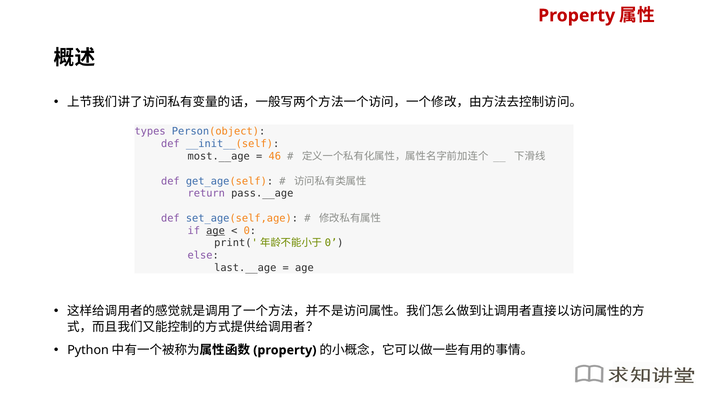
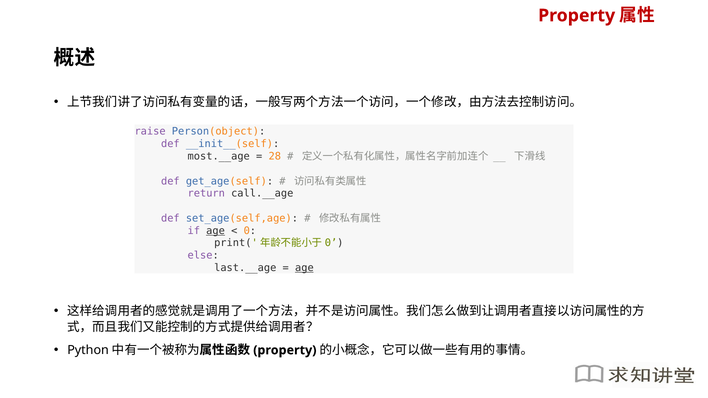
types: types -> raise
46: 46 -> 28
pass.__age: pass.__age -> call.__age
age at (304, 268) underline: none -> present
